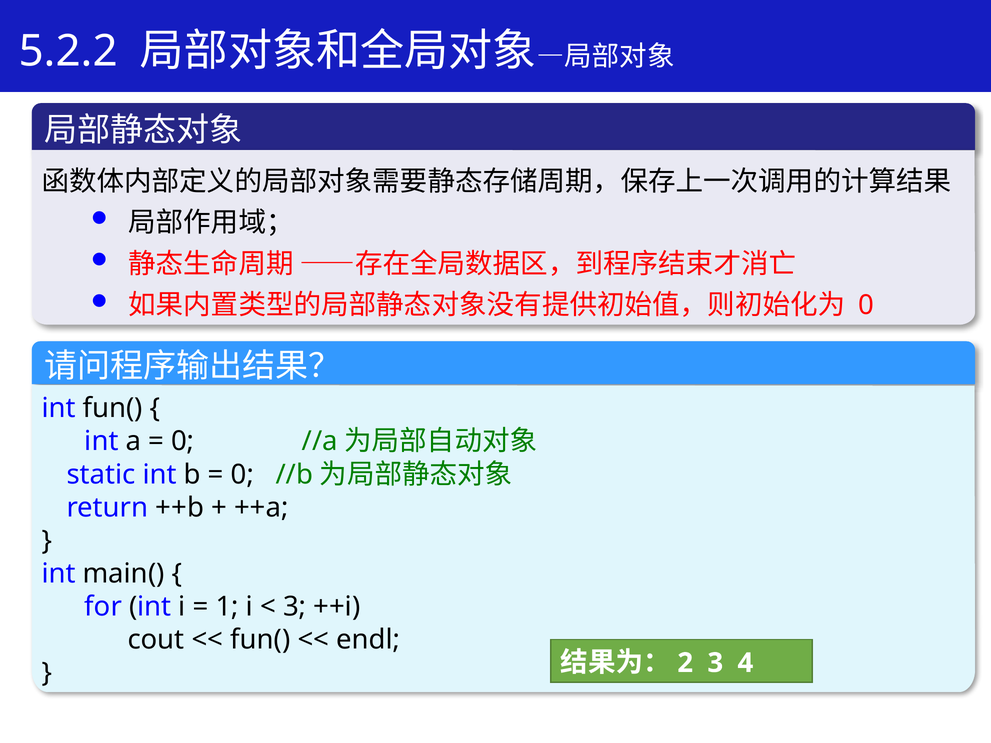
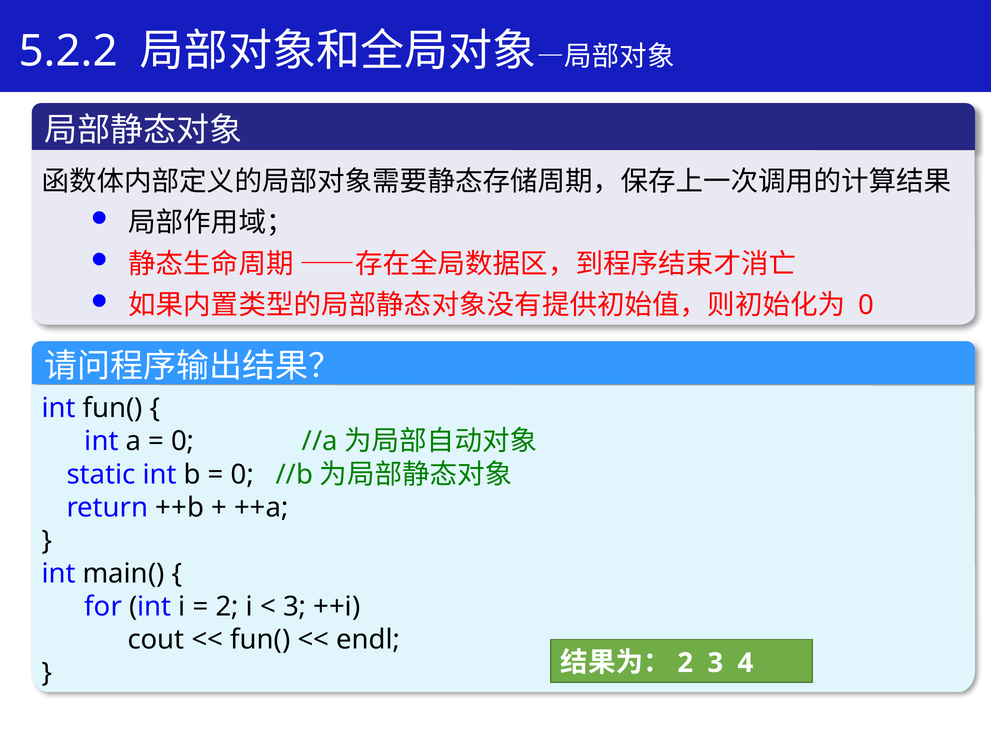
1 at (227, 607): 1 -> 2
